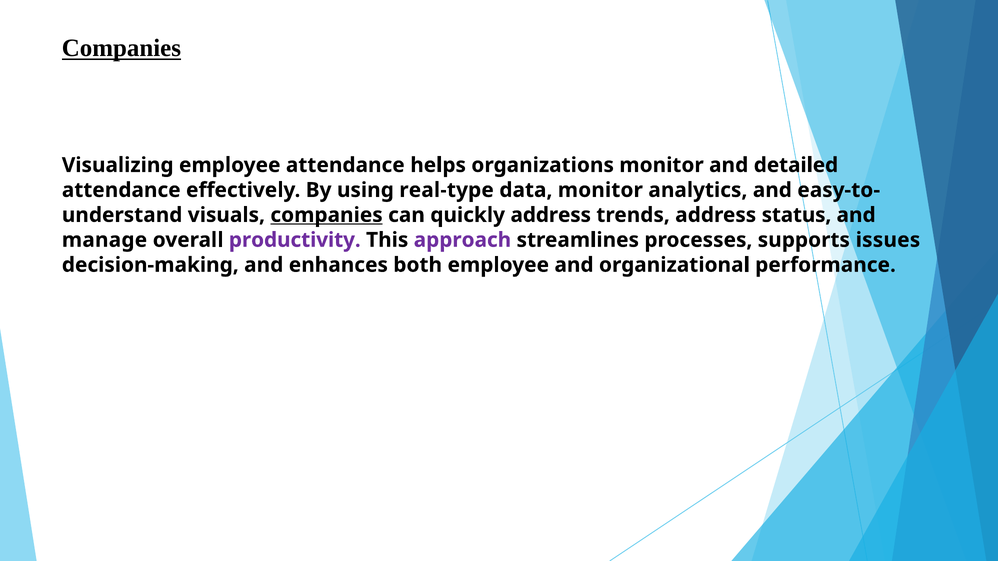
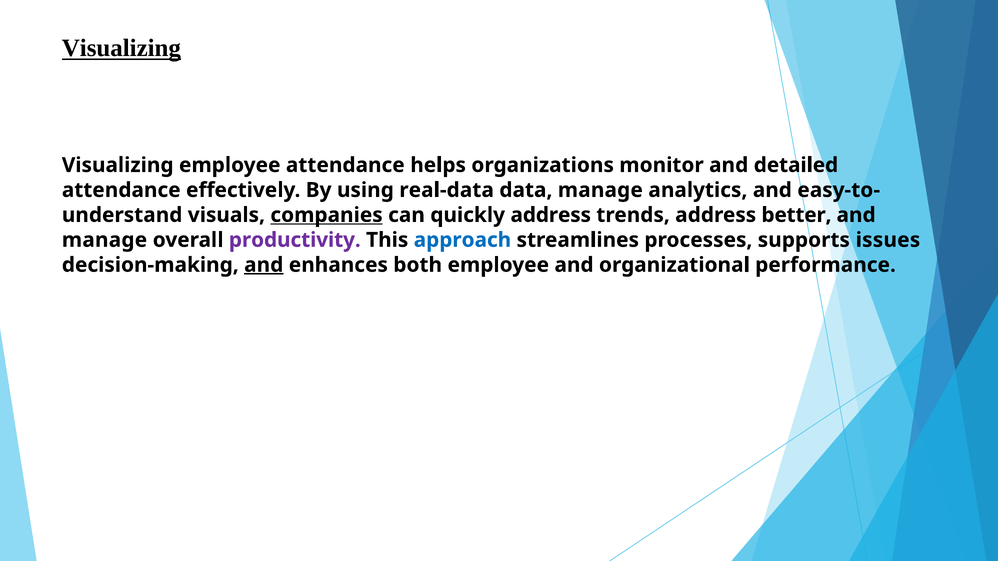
Companies at (121, 48): Companies -> Visualizing
real-type: real-type -> real-data
data monitor: monitor -> manage
status: status -> better
approach colour: purple -> blue
and at (264, 265) underline: none -> present
